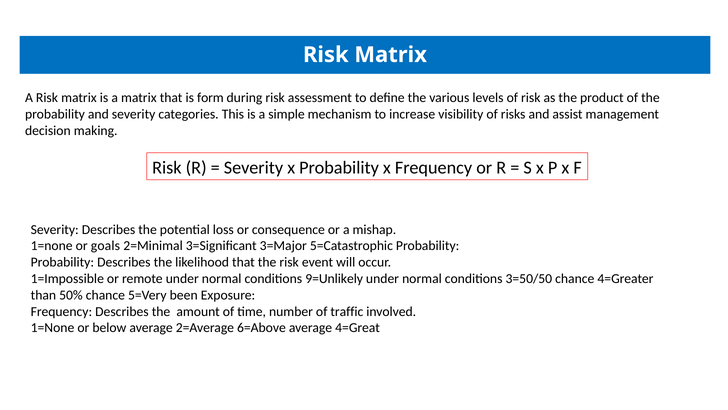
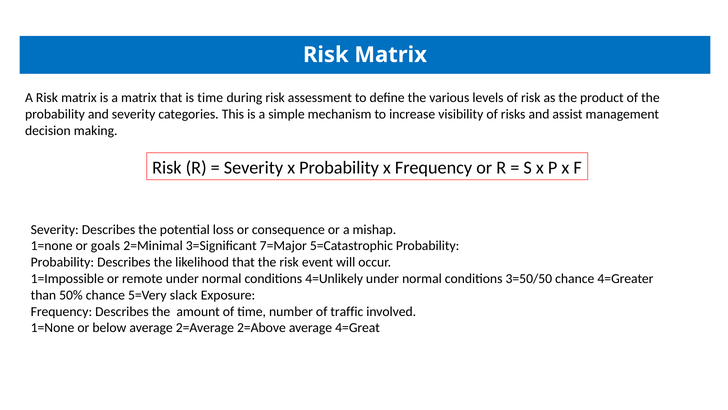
is form: form -> time
3=Major: 3=Major -> 7=Major
9=Unlikely: 9=Unlikely -> 4=Unlikely
been: been -> slack
6=Above: 6=Above -> 2=Above
